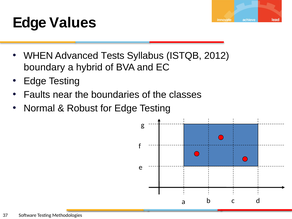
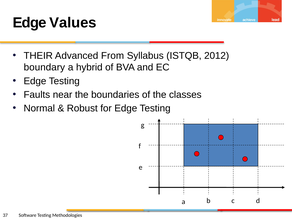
WHEN: WHEN -> THEIR
Tests: Tests -> From
